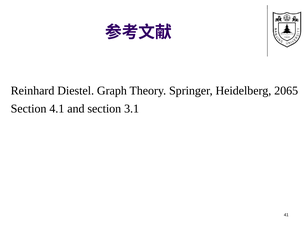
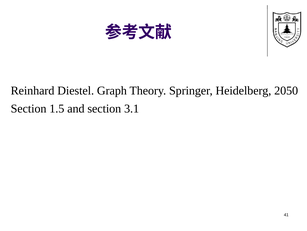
2065: 2065 -> 2050
4.1: 4.1 -> 1.5
